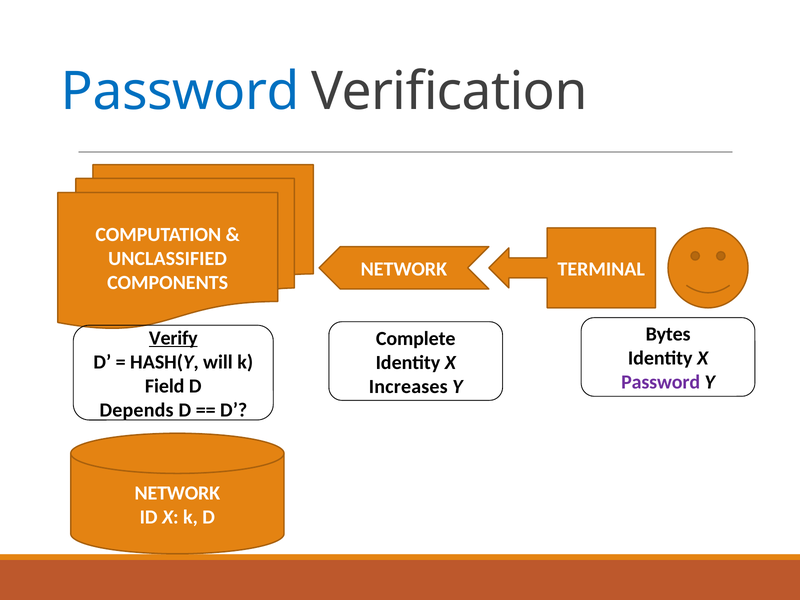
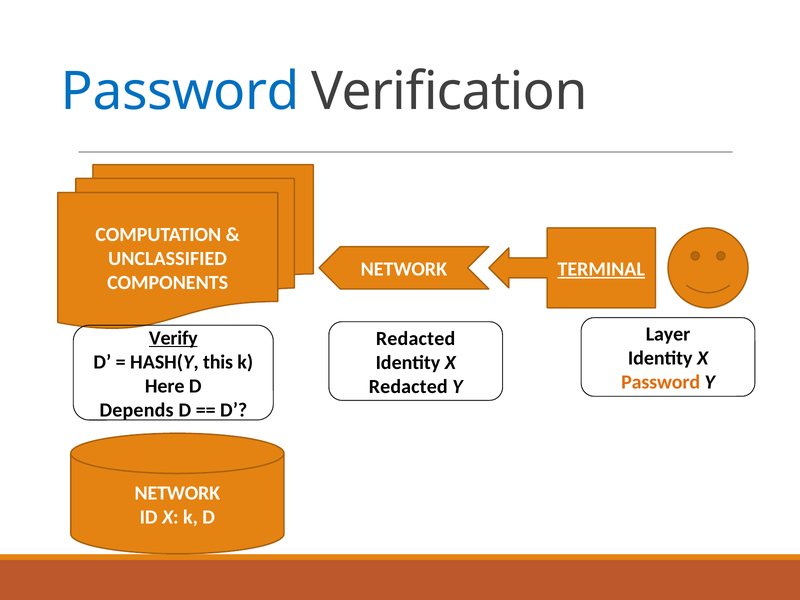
TERMINAL underline: none -> present
Bytes: Bytes -> Layer
Complete at (416, 338): Complete -> Redacted
will: will -> this
Password at (661, 382) colour: purple -> orange
Field: Field -> Here
Increases at (408, 386): Increases -> Redacted
